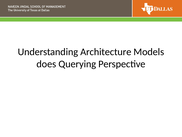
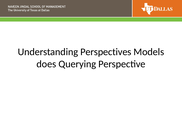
Architecture: Architecture -> Perspectives
